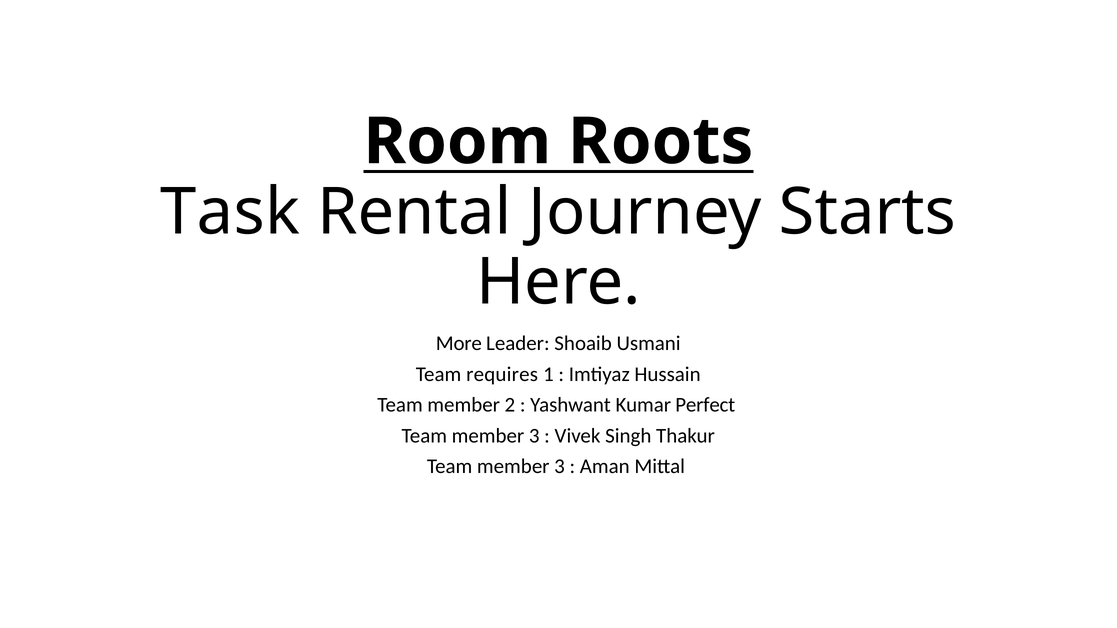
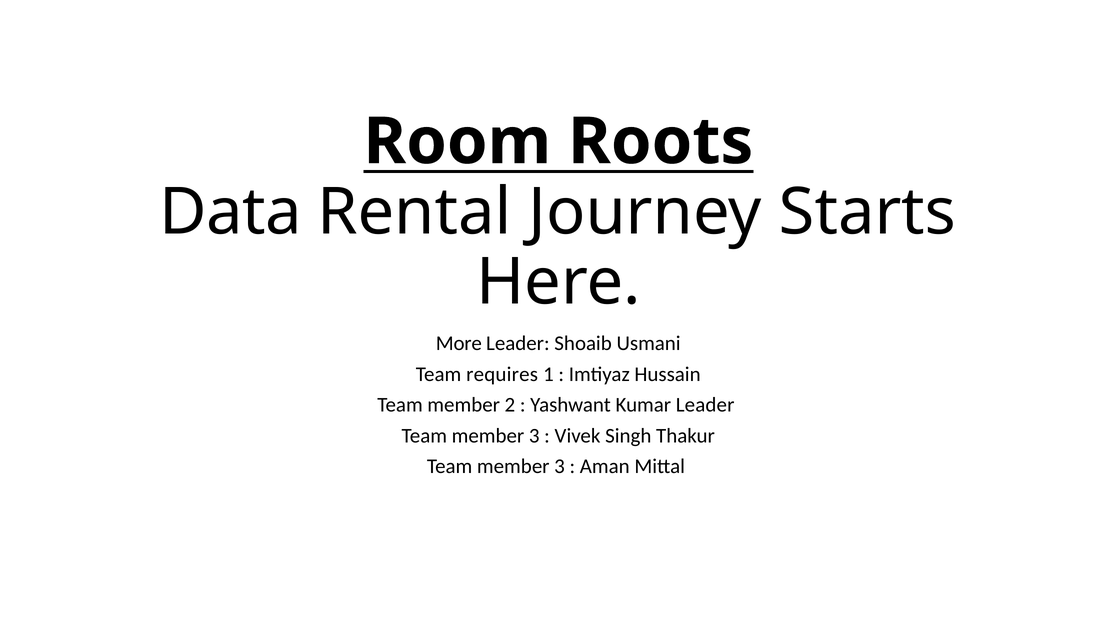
Task: Task -> Data
Kumar Perfect: Perfect -> Leader
